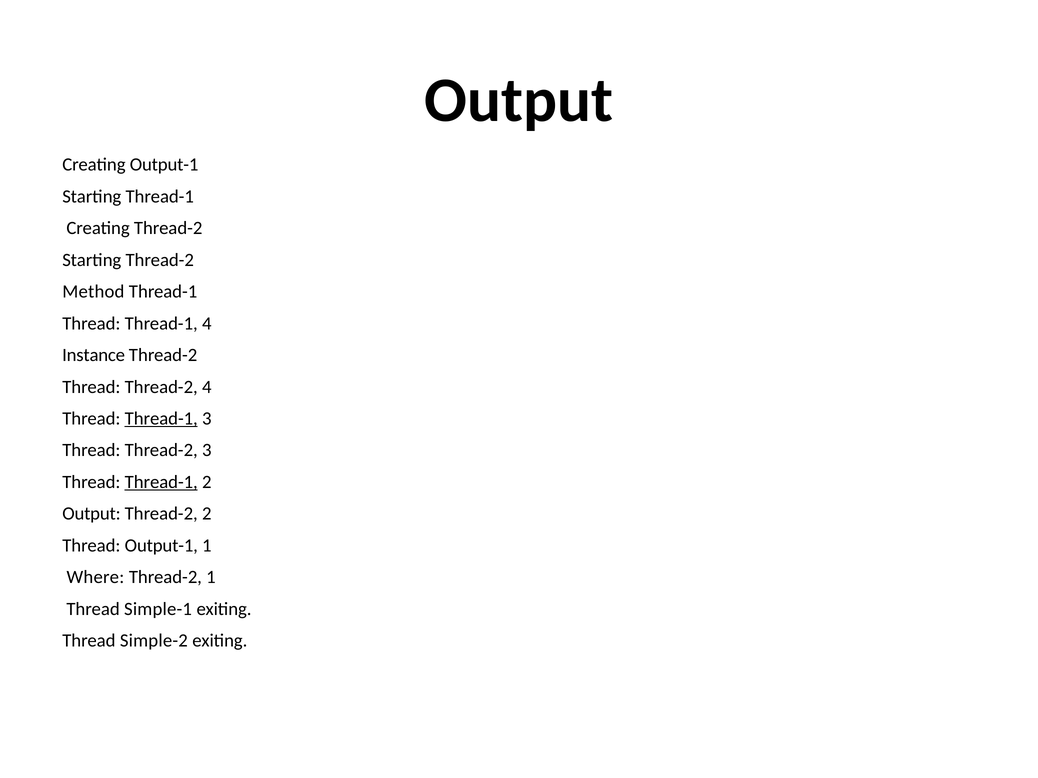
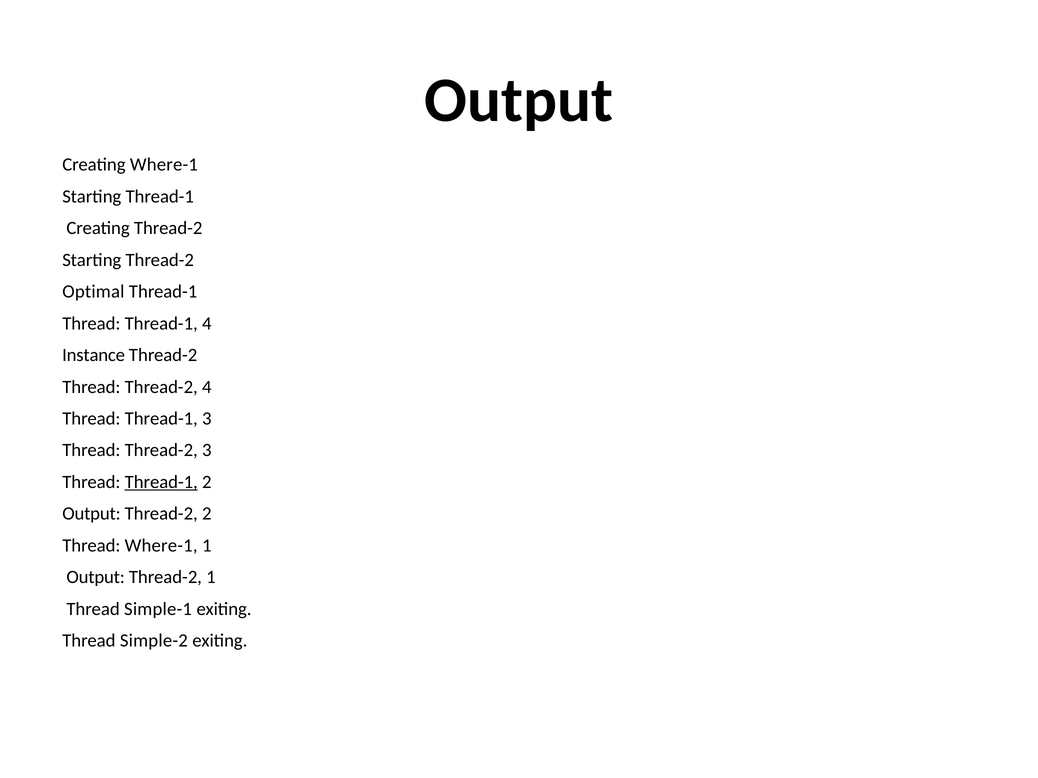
Creating Output-1: Output-1 -> Where-1
Method: Method -> Optimal
Thread-1 at (161, 419) underline: present -> none
Thread Output-1: Output-1 -> Where-1
Where at (95, 578): Where -> Output
